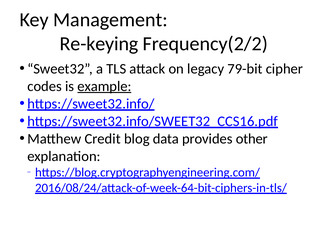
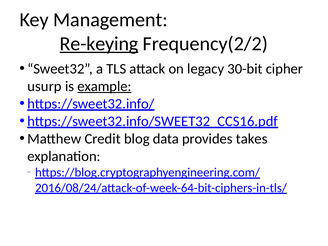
Re-keying underline: none -> present
79-bit: 79-bit -> 30-bit
codes: codes -> usurp
other: other -> takes
